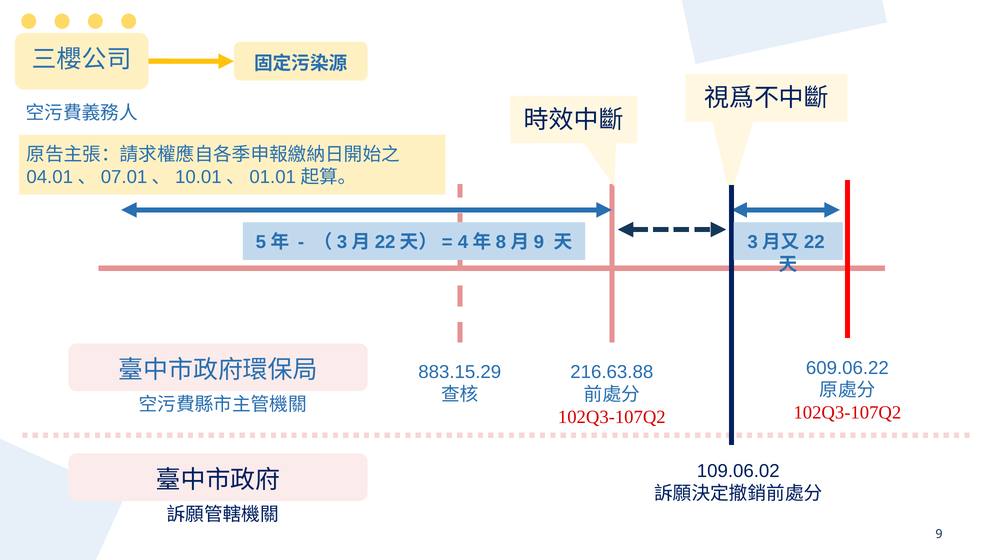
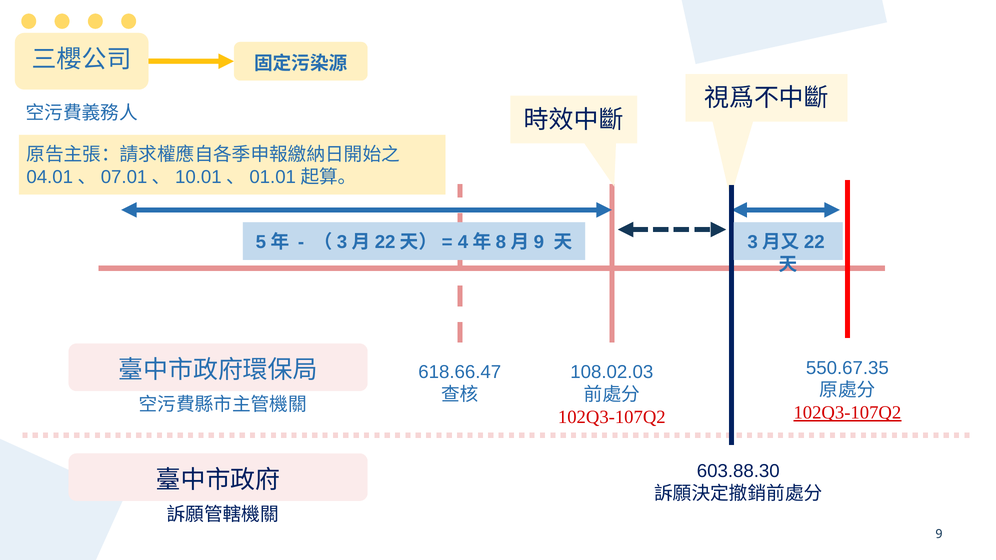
609.06.22: 609.06.22 -> 550.67.35
883.15.29: 883.15.29 -> 618.66.47
216.63.88: 216.63.88 -> 108.02.03
102Q3-107Q2 at (847, 413) underline: none -> present
109.06.02: 109.06.02 -> 603.88.30
